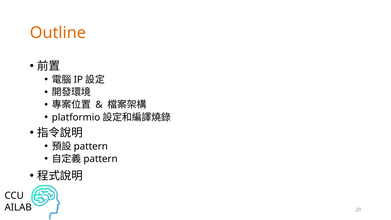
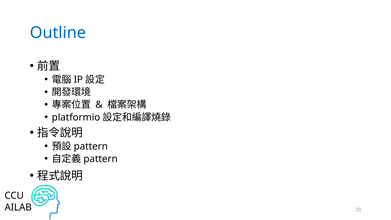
Outline colour: orange -> blue
